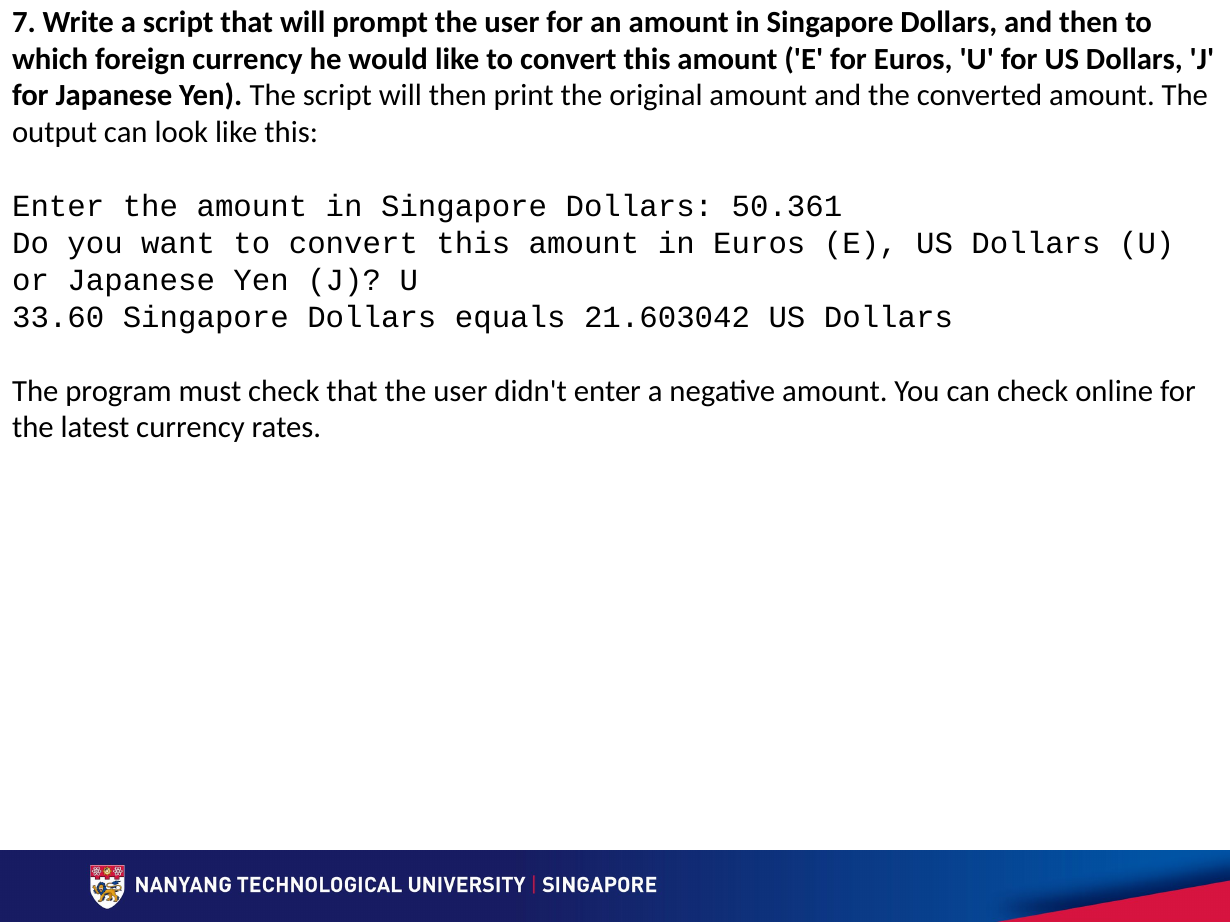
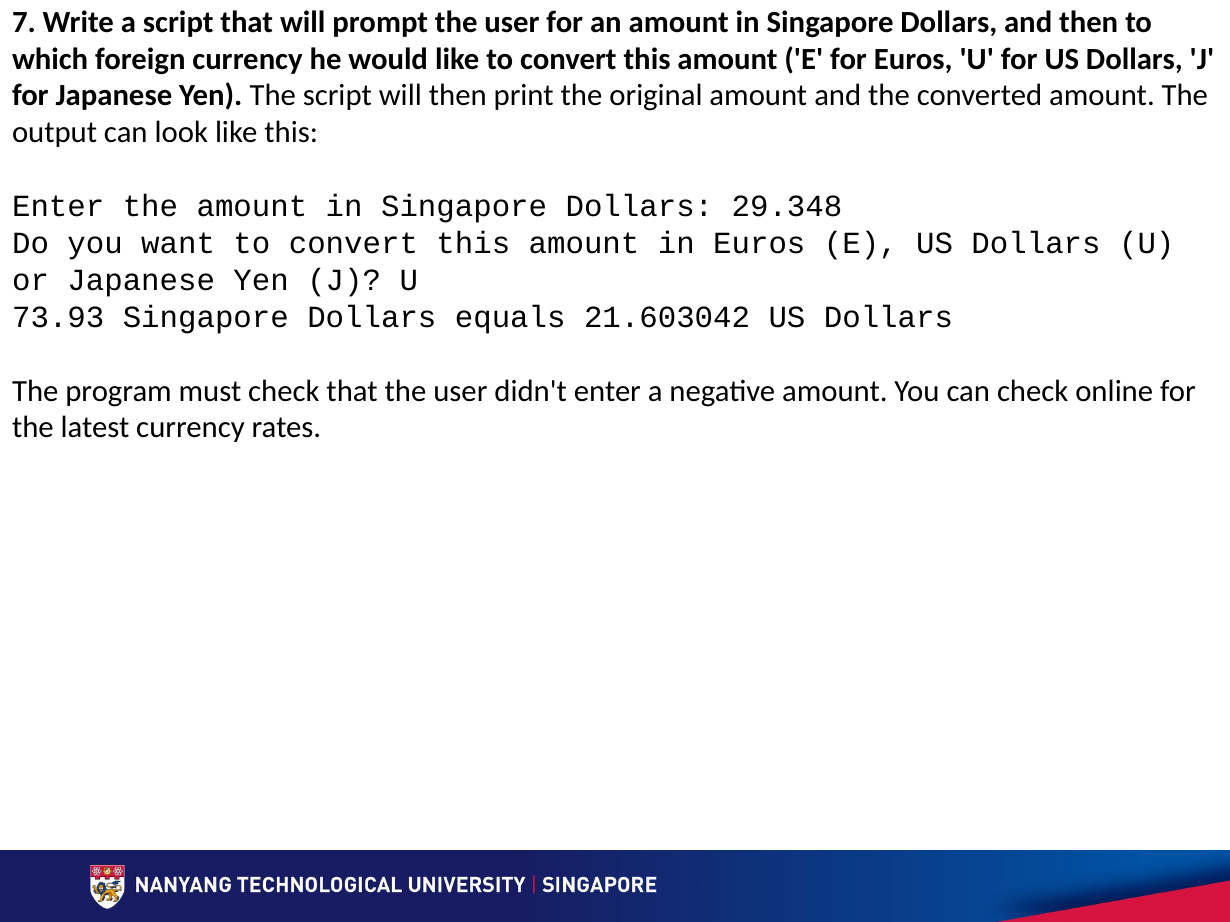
50.361: 50.361 -> 29.348
33.60: 33.60 -> 73.93
